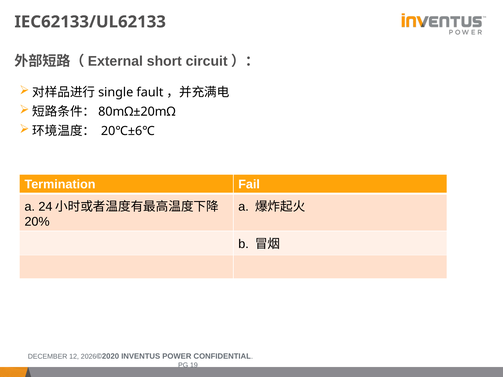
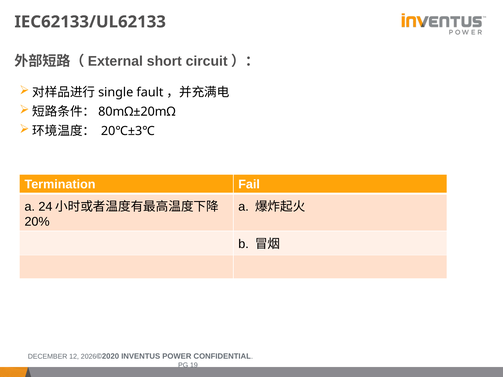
20℃±6℃: 20℃±6℃ -> 20℃±3℃
